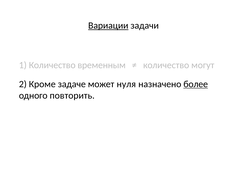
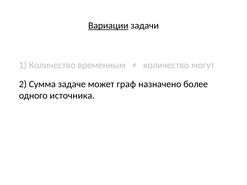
Кроме: Кроме -> Сумма
нуля: нуля -> граф
более underline: present -> none
повторить: повторить -> источника
